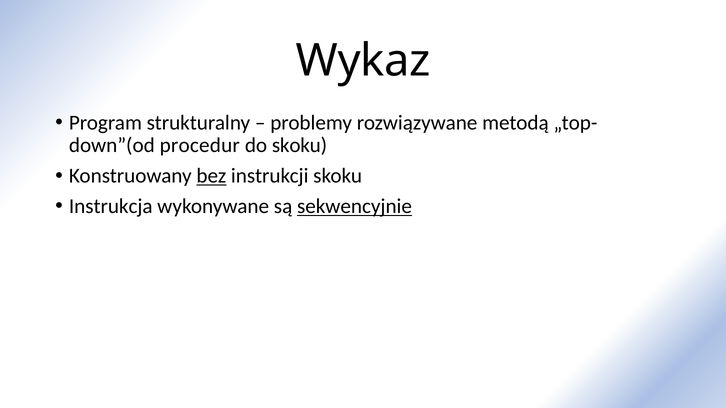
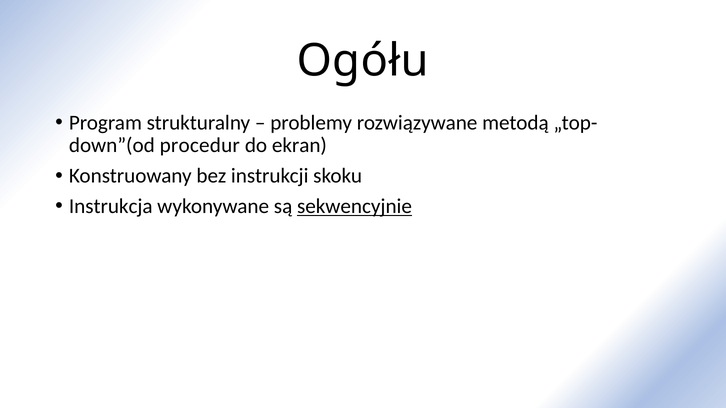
Wykaz: Wykaz -> Ogółu
do skoku: skoku -> ekran
bez underline: present -> none
